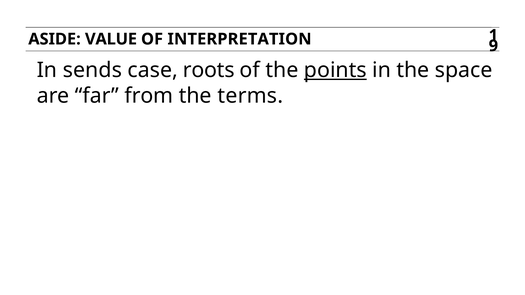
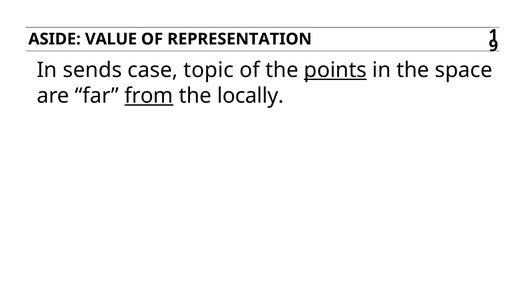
INTERPRETATION: INTERPRETATION -> REPRESENTATION
roots: roots -> topic
from underline: none -> present
terms: terms -> locally
